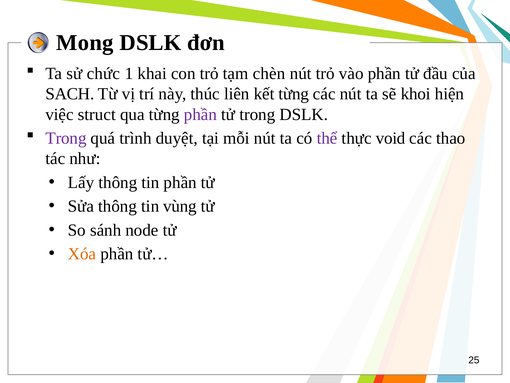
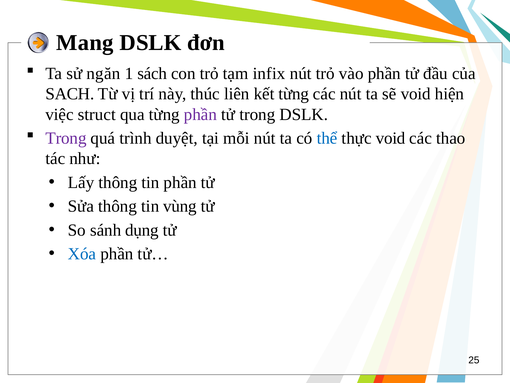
Mong: Mong -> Mang
chức: chức -> ngăn
khai: khai -> sách
chèn: chèn -> infix
sẽ khoi: khoi -> void
thể colour: purple -> blue
node: node -> dụng
Xóa colour: orange -> blue
